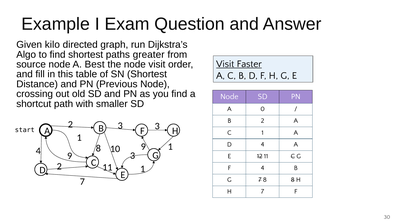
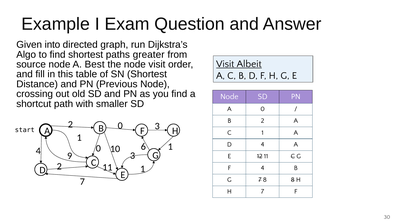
kilo: kilo -> into
Faster: Faster -> Albeit
2 3: 3 -> 0
10 9: 9 -> 6
4 8: 8 -> 0
